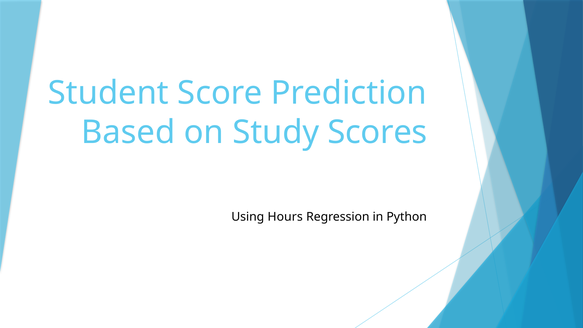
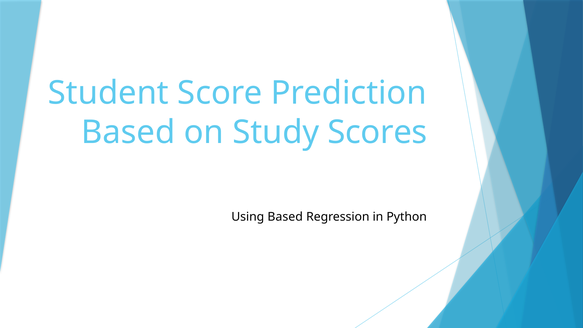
Using Hours: Hours -> Based
